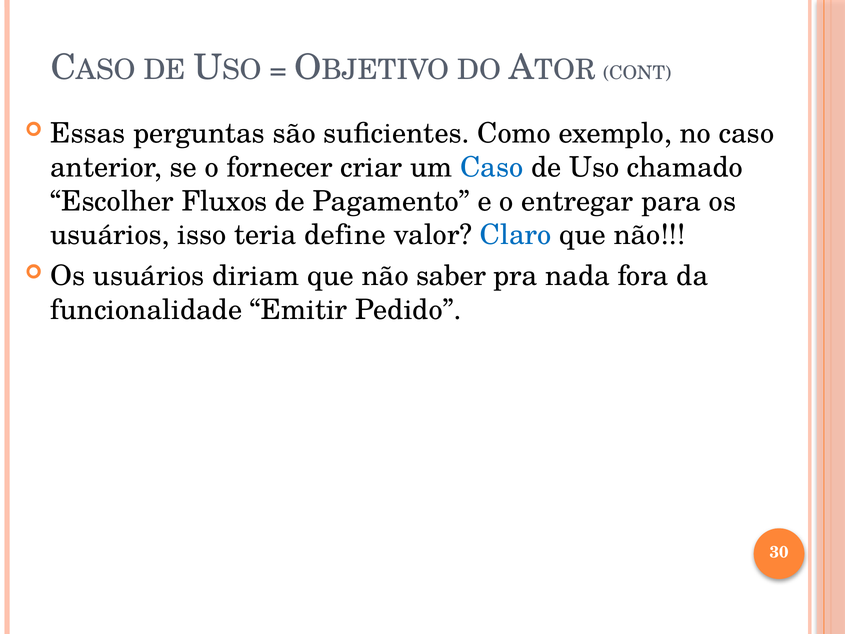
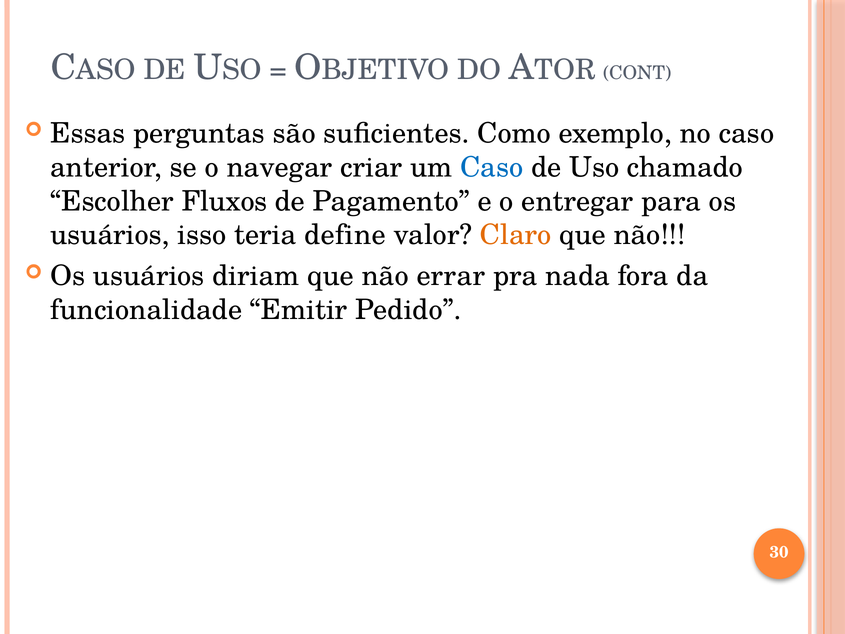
fornecer: fornecer -> navegar
Claro colour: blue -> orange
saber: saber -> errar
